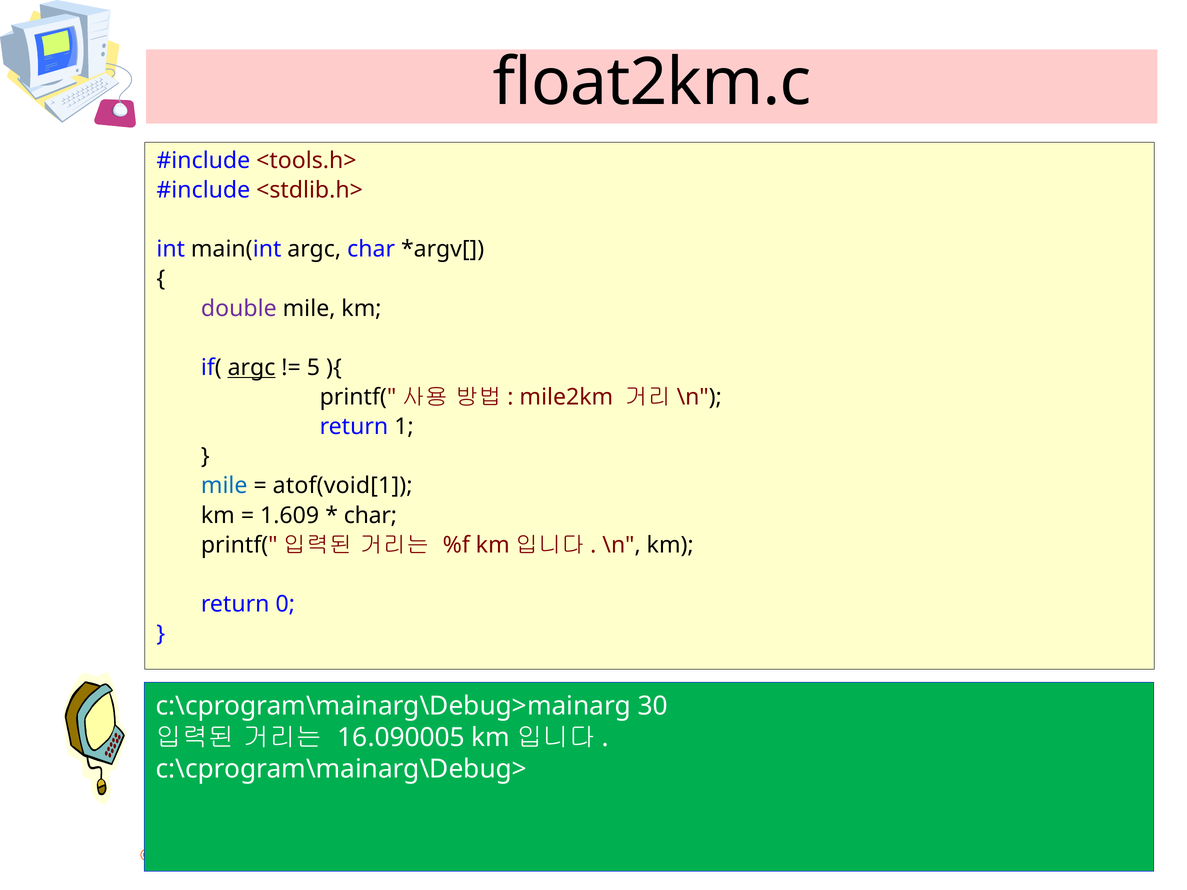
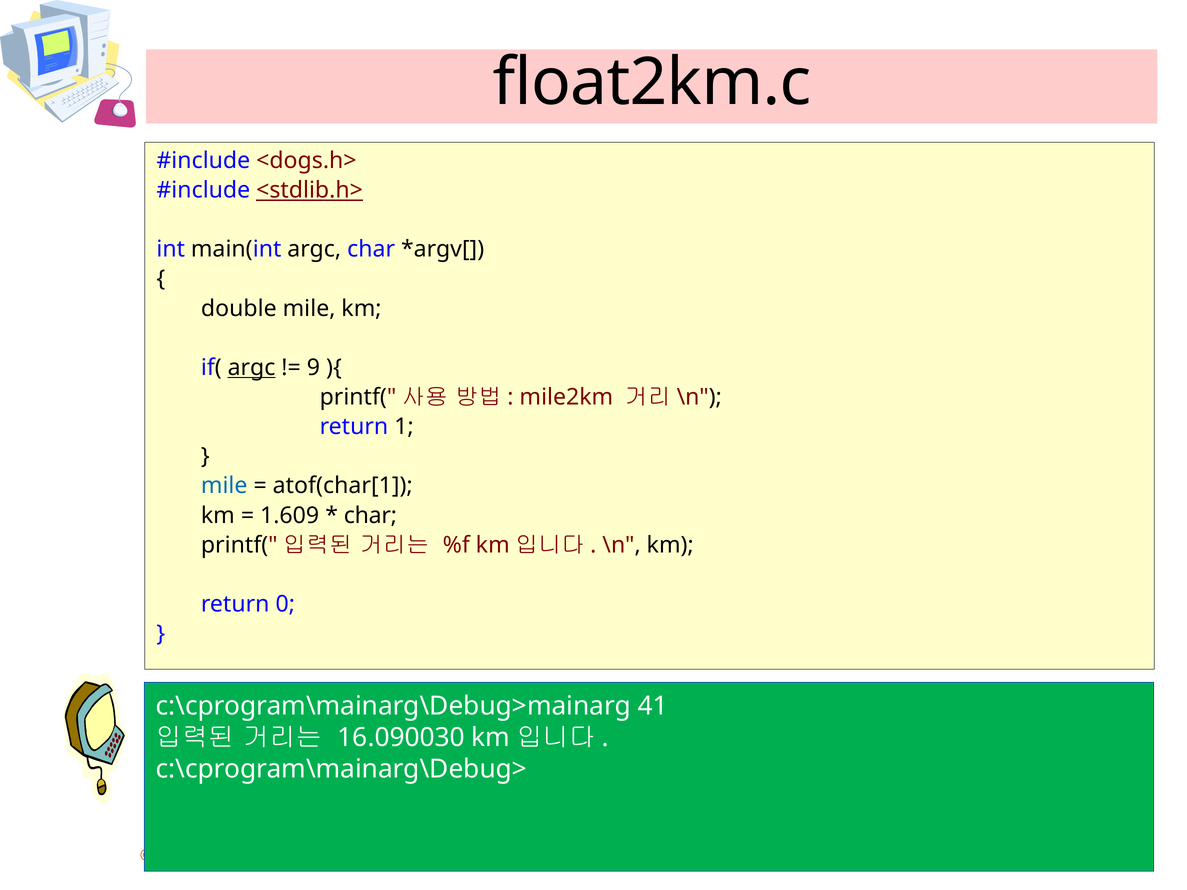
<tools.h>: <tools.h> -> <dogs.h>
<stdlib.h> underline: none -> present
double colour: purple -> black
5: 5 -> 9
atof(void[1: atof(void[1 -> atof(char[1
30: 30 -> 41
16.090005: 16.090005 -> 16.090030
